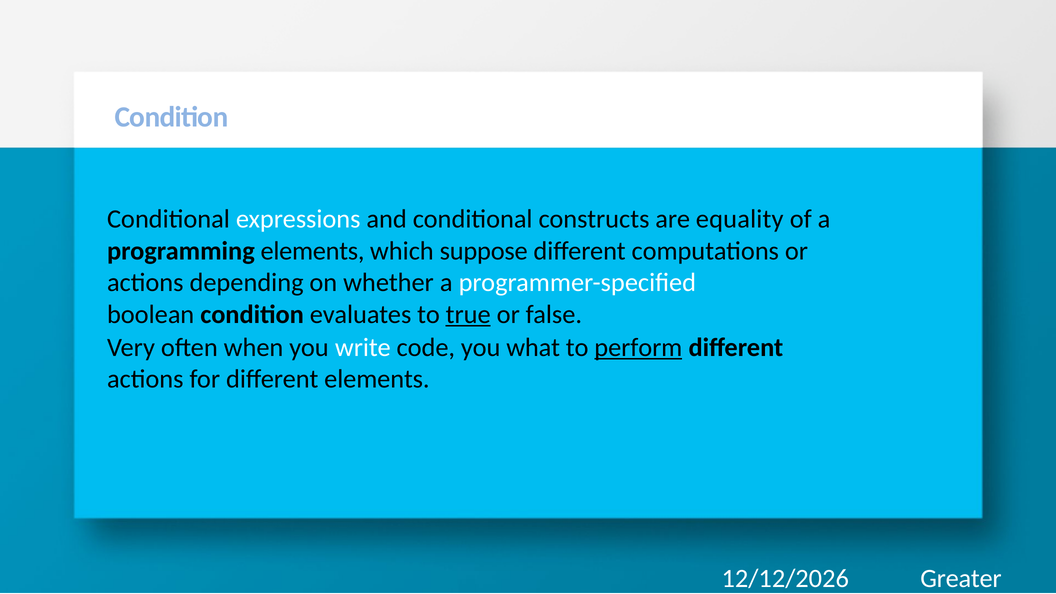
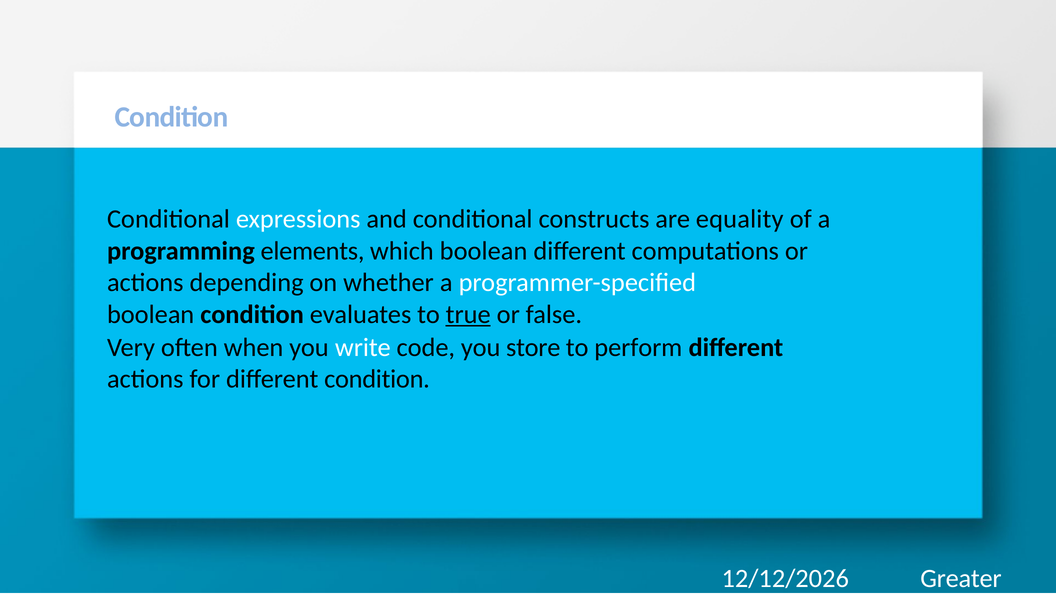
which suppose: suppose -> boolean
what: what -> store
perform underline: present -> none
different elements: elements -> condition
